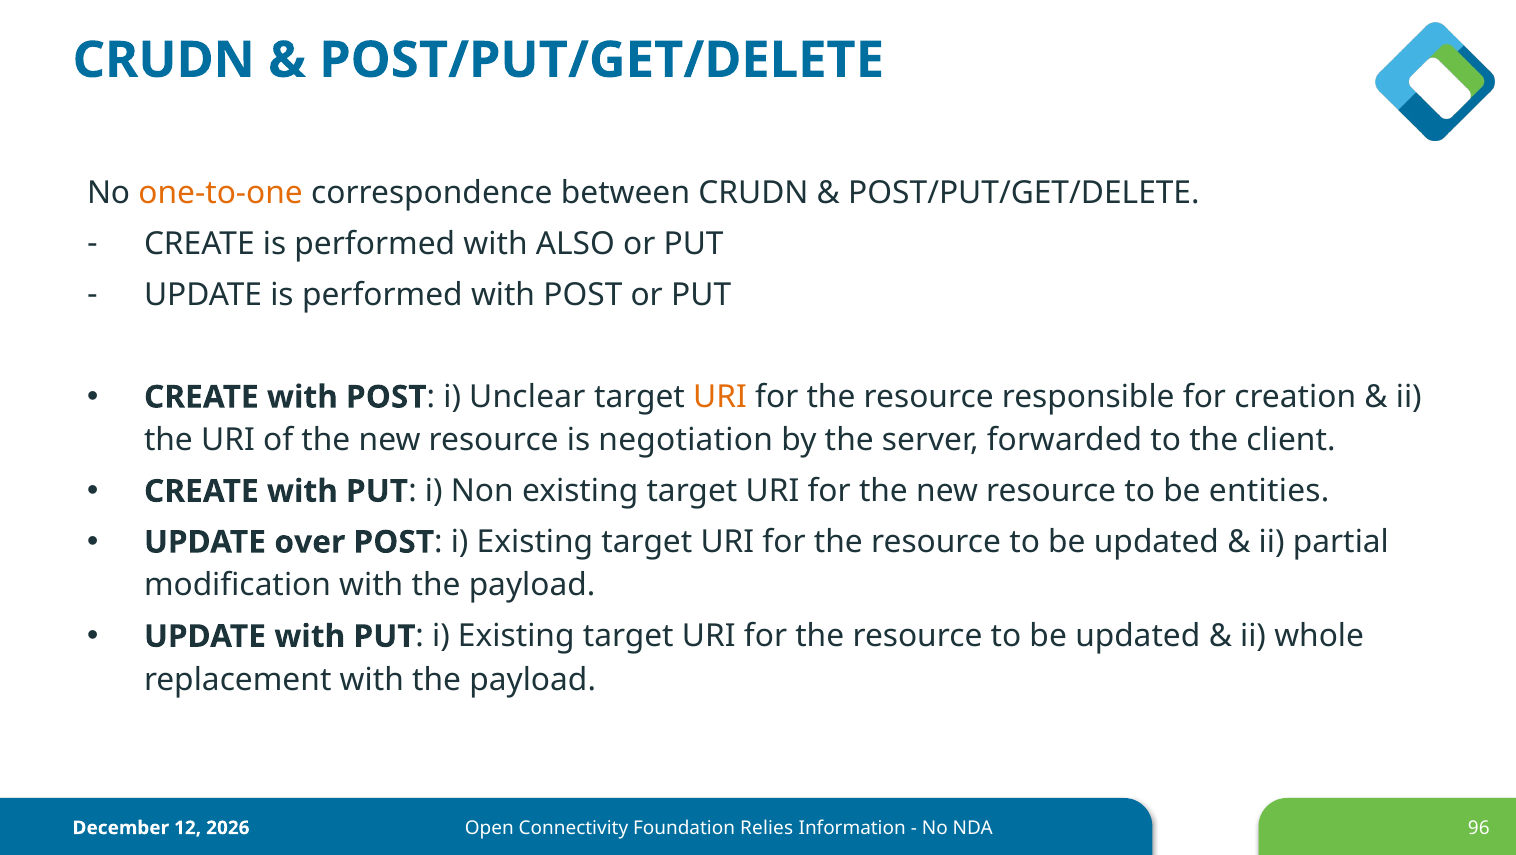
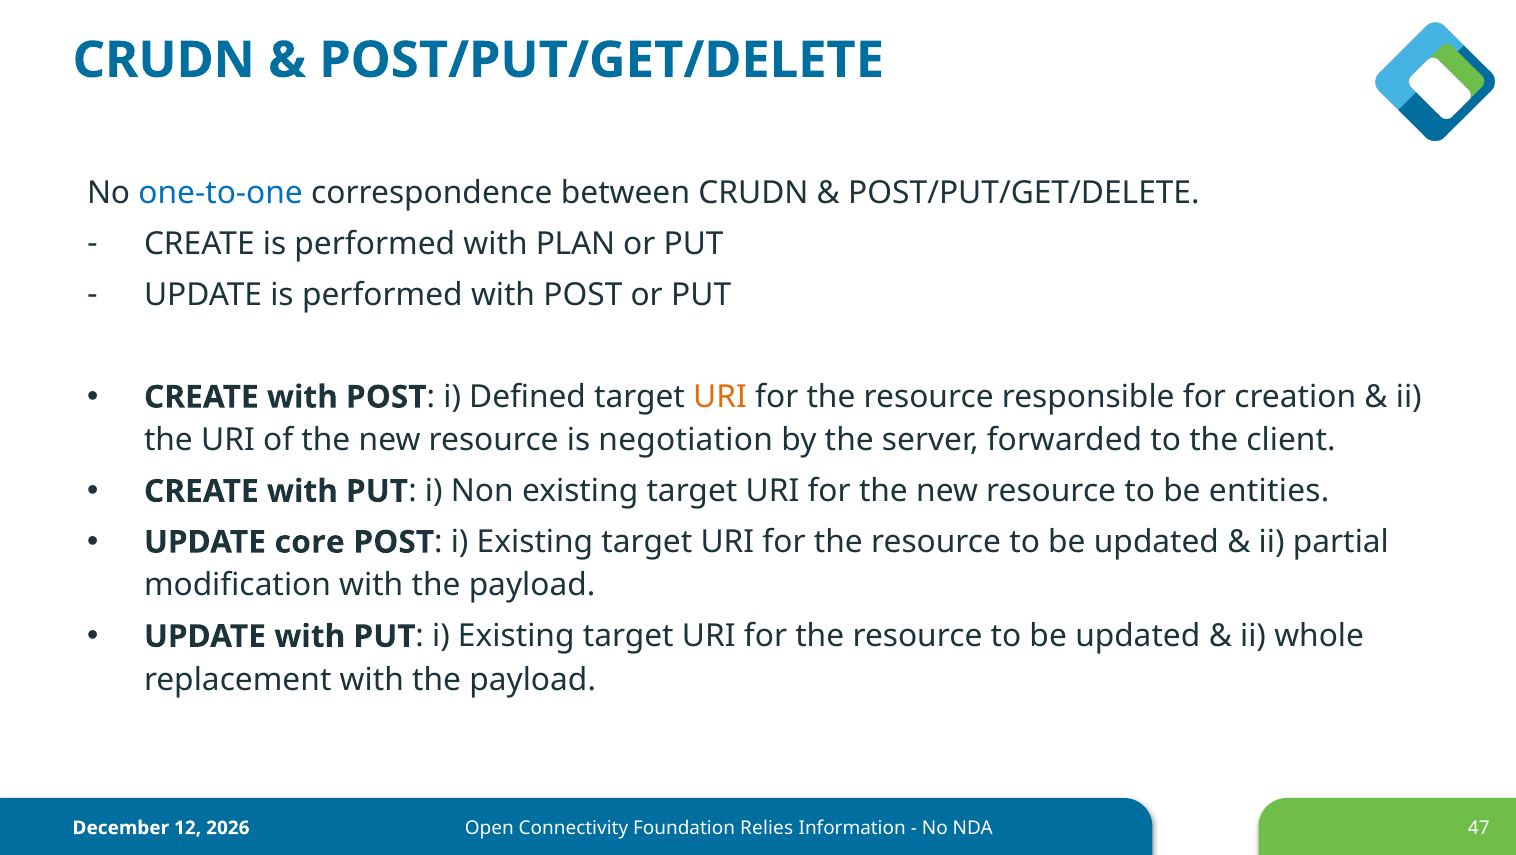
one-to-one colour: orange -> blue
ALSO: ALSO -> PLAN
Unclear: Unclear -> Defined
over: over -> core
96: 96 -> 47
